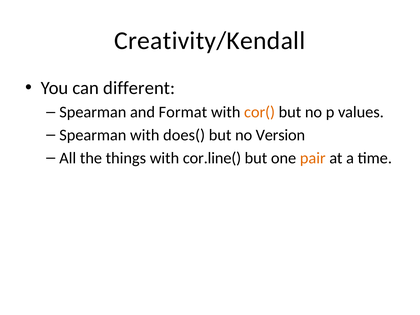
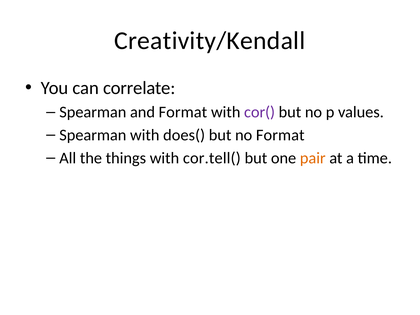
different: different -> correlate
cor( colour: orange -> purple
no Version: Version -> Format
cor.line(: cor.line( -> cor.tell(
